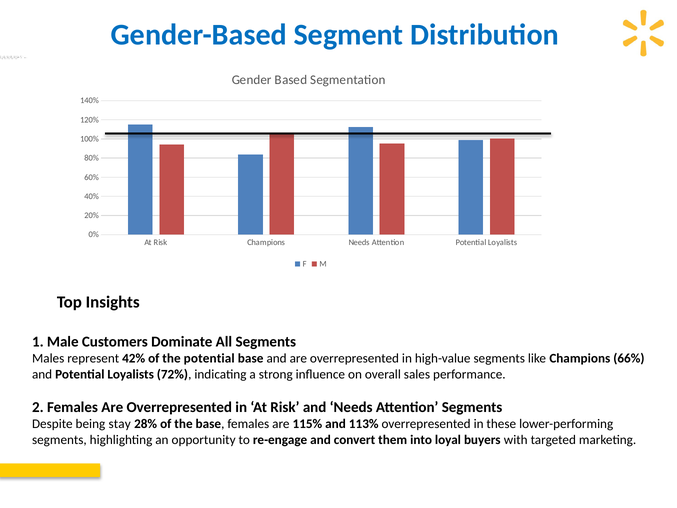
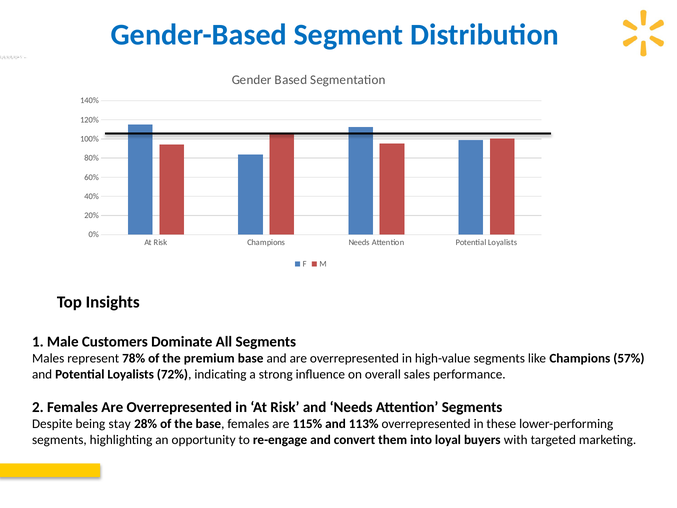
42%: 42% -> 78%
the potential: potential -> premium
66%: 66% -> 57%
